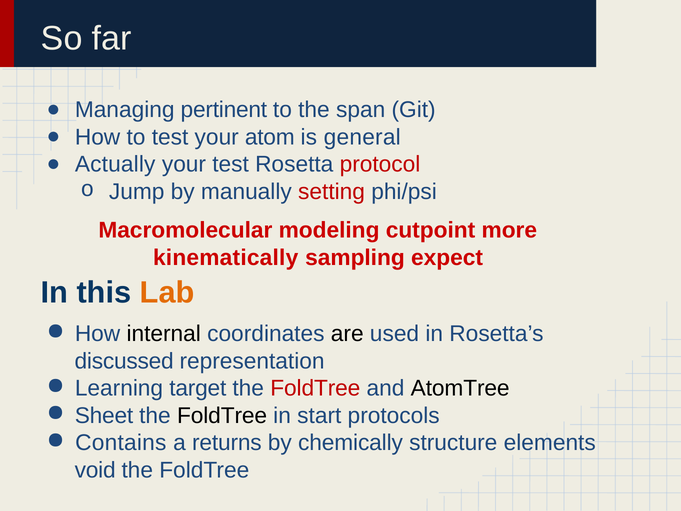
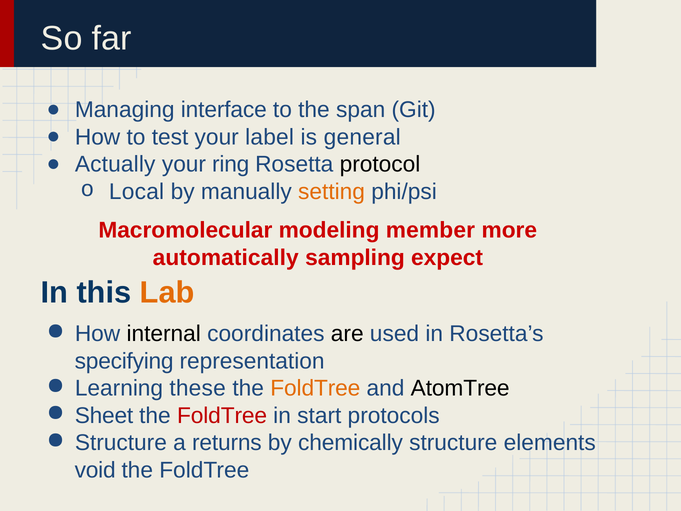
pertinent: pertinent -> interface
atom: atom -> label
your test: test -> ring
protocol colour: red -> black
Jump: Jump -> Local
setting colour: red -> orange
cutpoint: cutpoint -> member
kinematically: kinematically -> automatically
discussed: discussed -> specifying
target: target -> these
FoldTree at (315, 388) colour: red -> orange
FoldTree at (222, 415) colour: black -> red
Contains at (121, 443): Contains -> Structure
